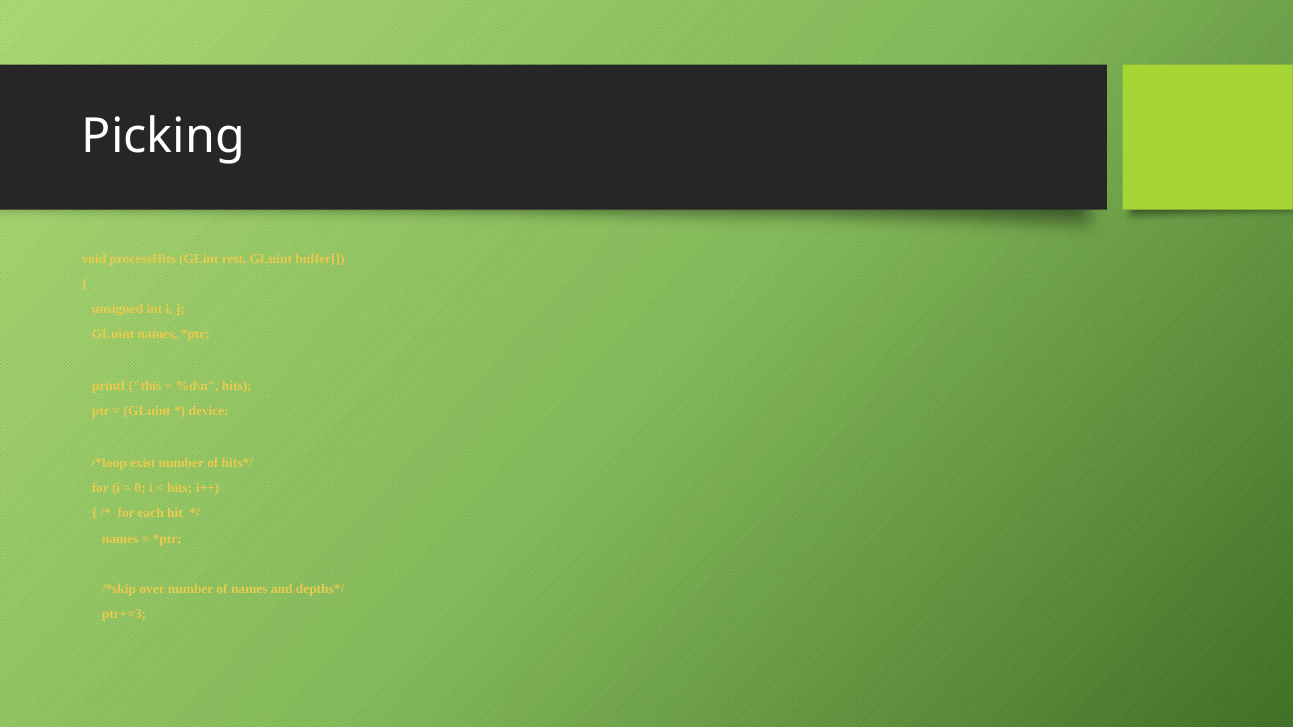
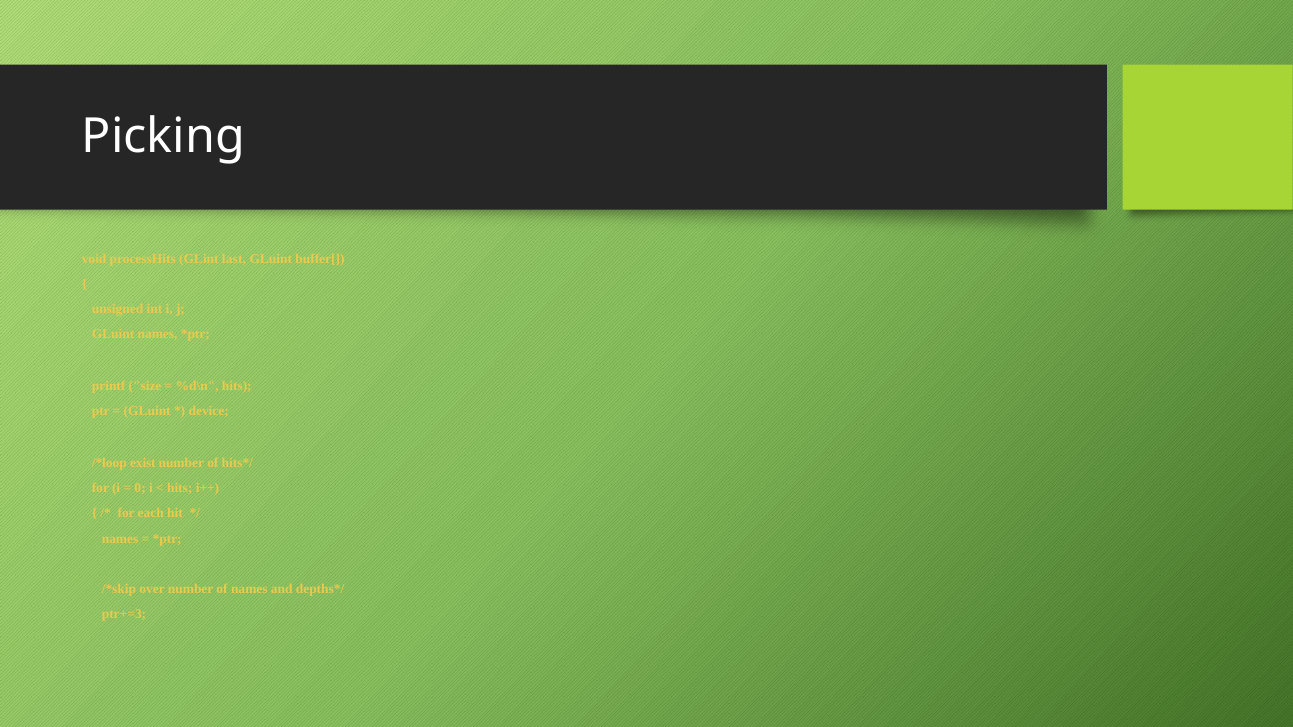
rest: rest -> last
this: this -> size
